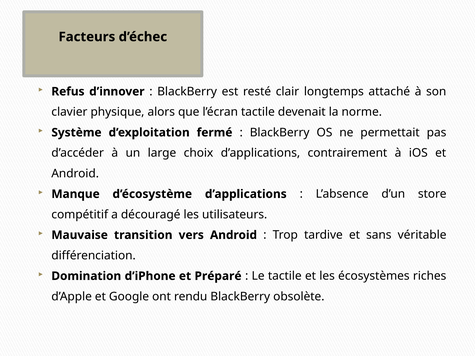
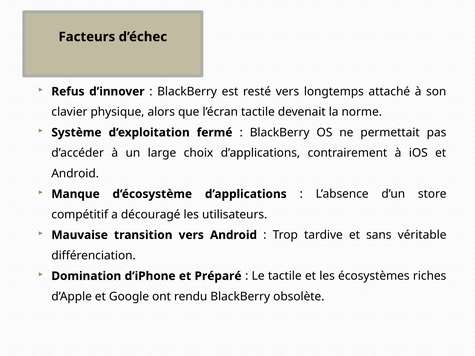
resté clair: clair -> vers
